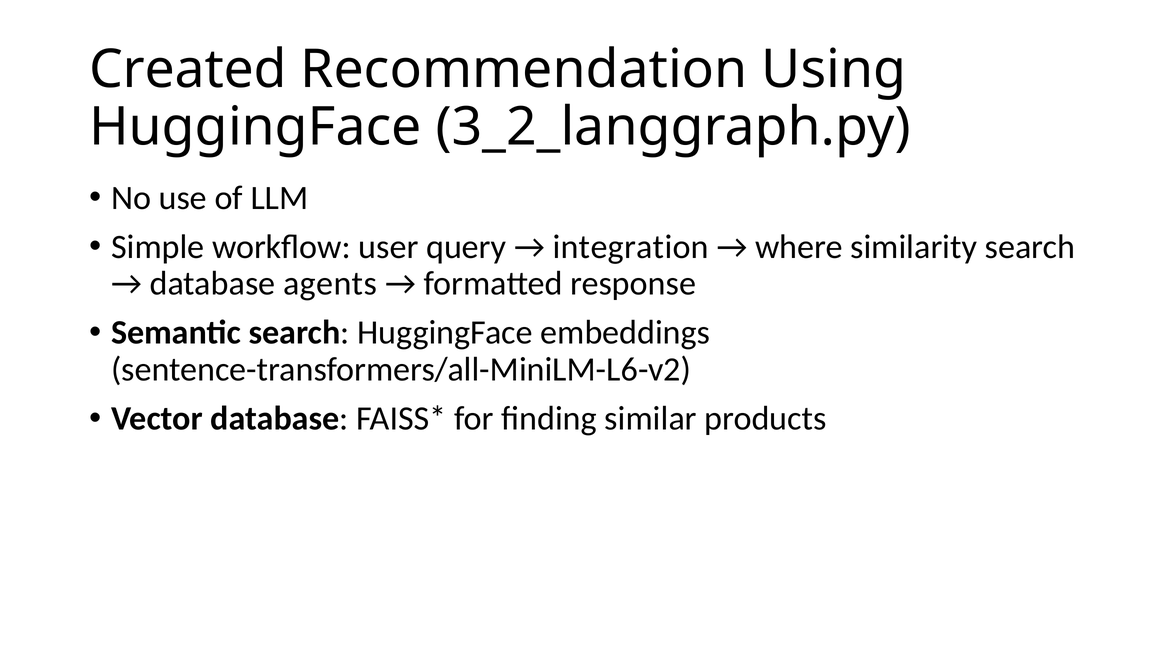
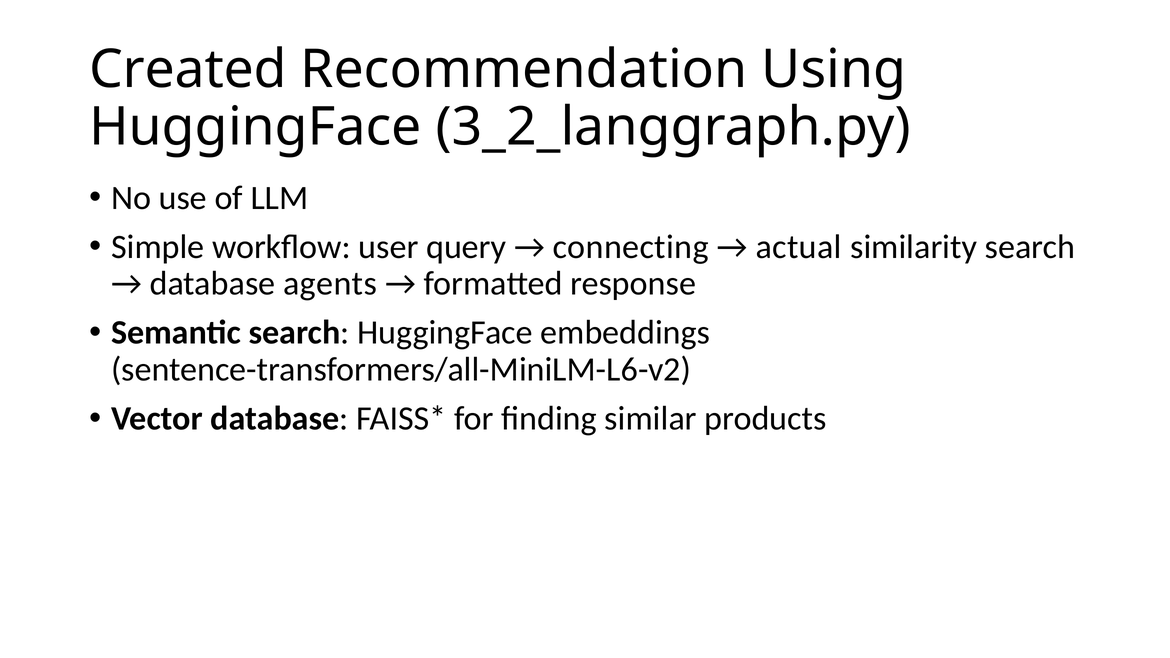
integration: integration -> connecting
where: where -> actual
